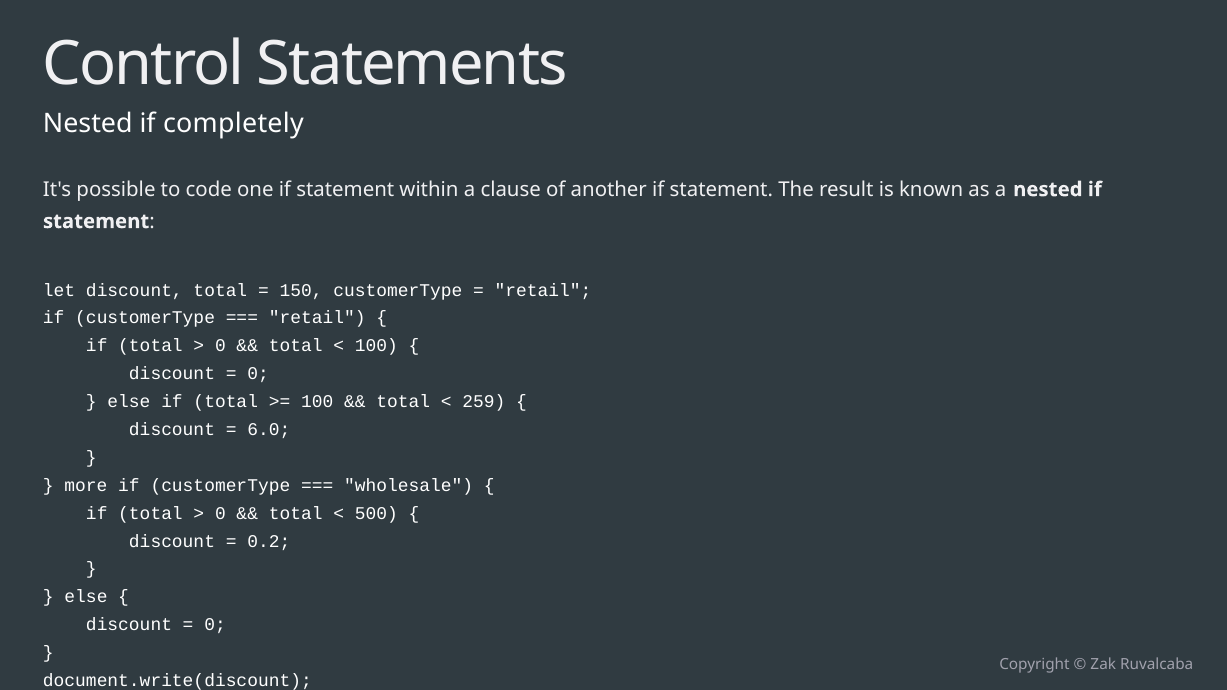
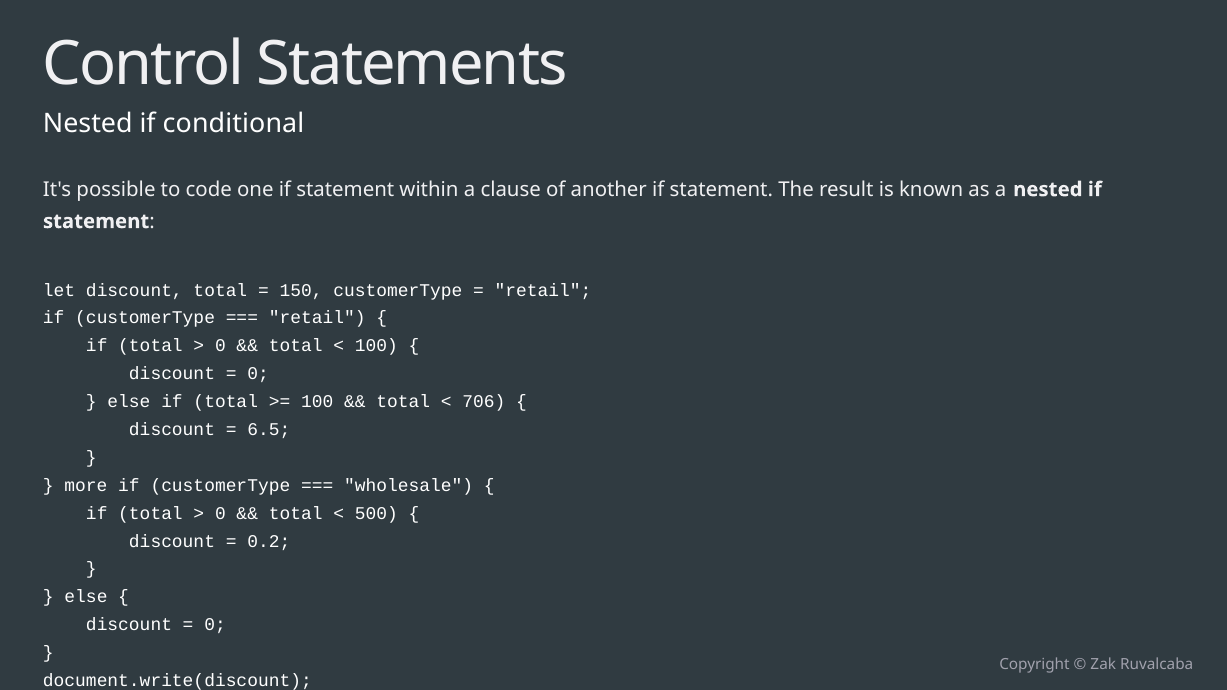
completely: completely -> conditional
259: 259 -> 706
6.0: 6.0 -> 6.5
